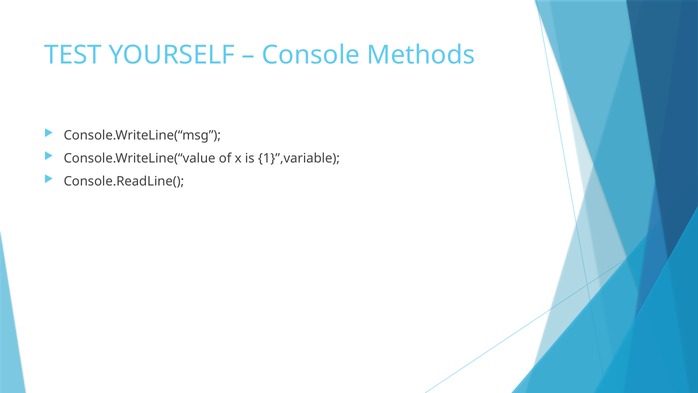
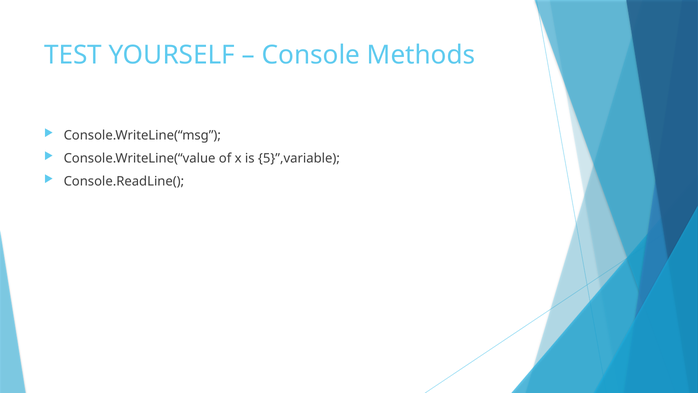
1}”,variable: 1}”,variable -> 5}”,variable
